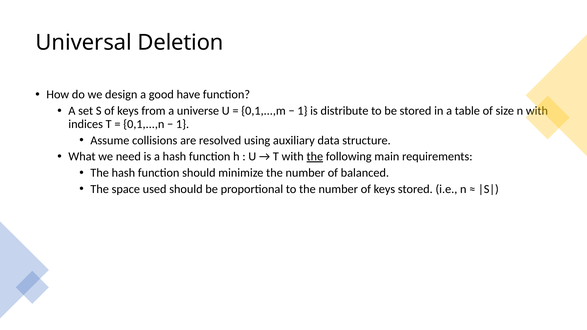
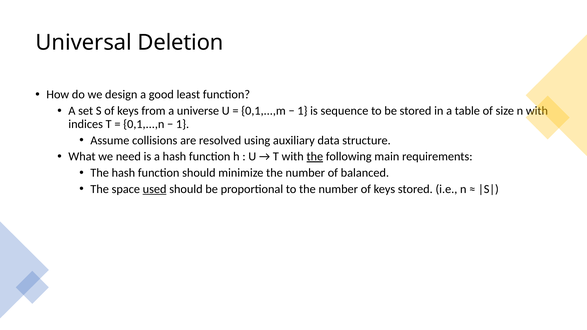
have: have -> least
distribute: distribute -> sequence
used underline: none -> present
